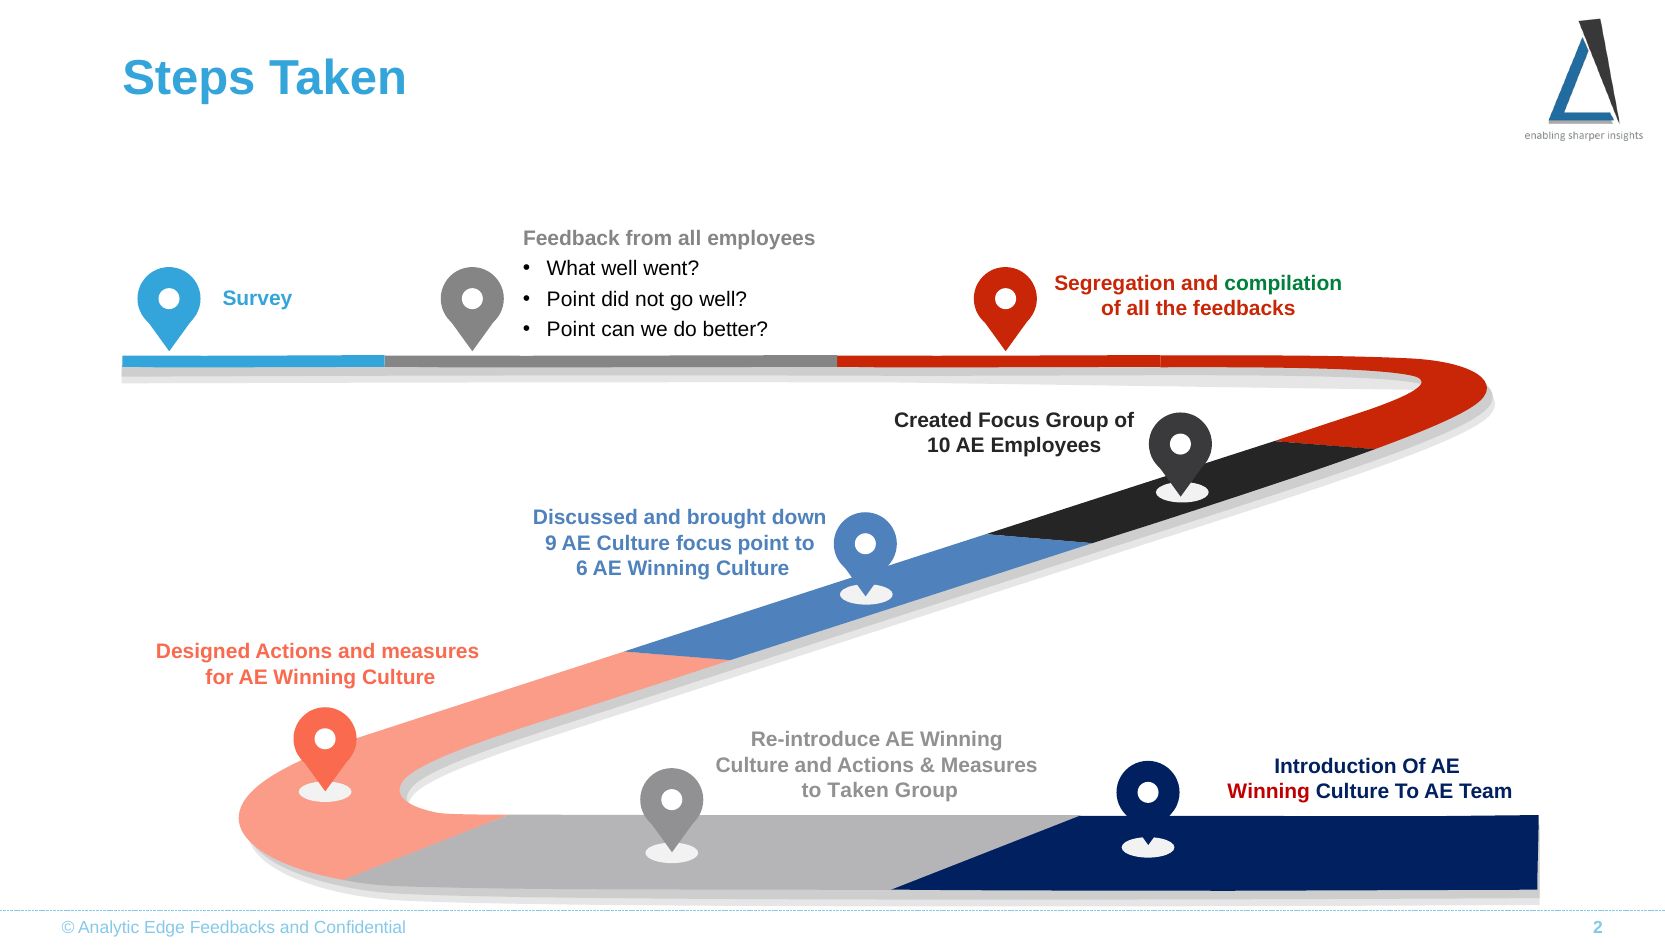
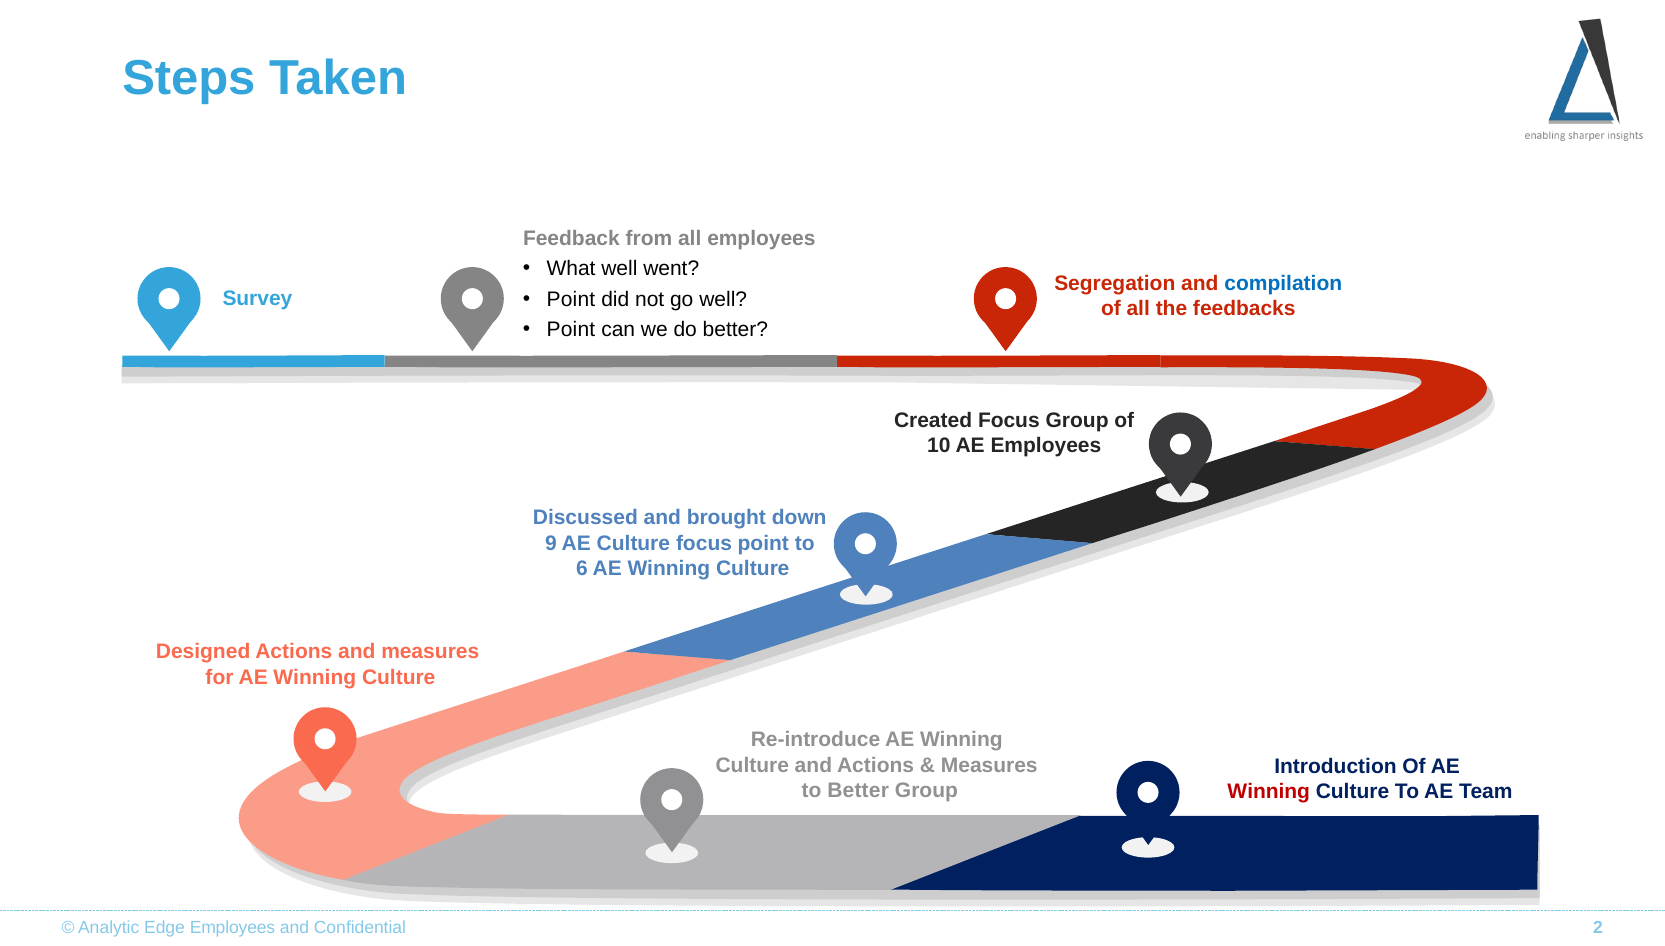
compilation colour: green -> blue
to Taken: Taken -> Better
Edge Feedbacks: Feedbacks -> Employees
